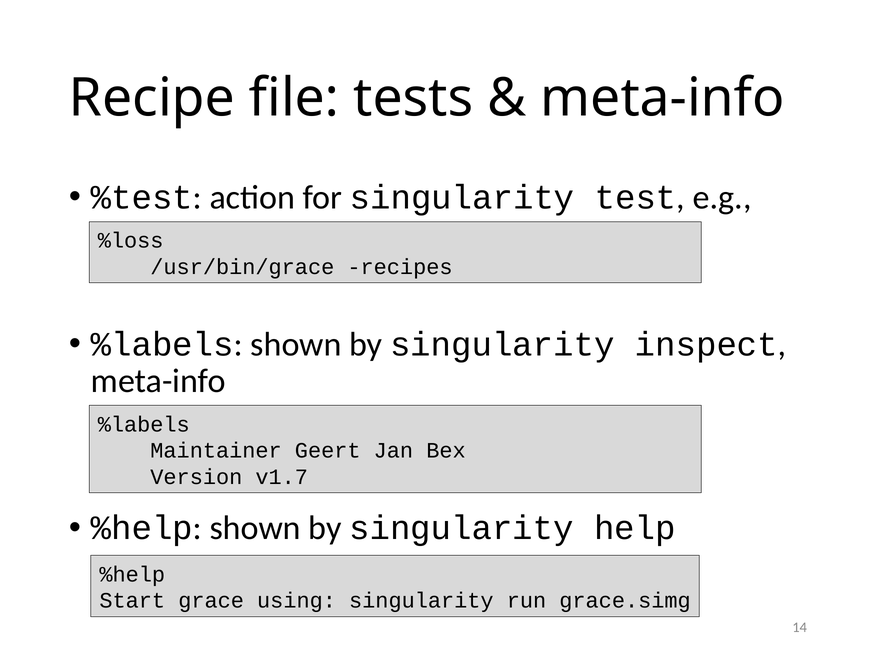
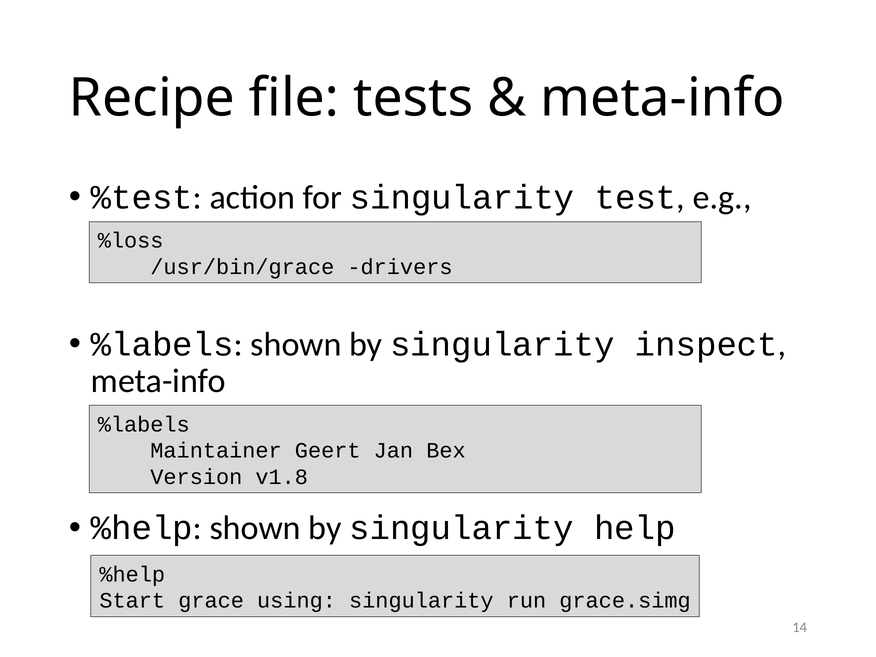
recipes: recipes -> drivers
v1.7: v1.7 -> v1.8
